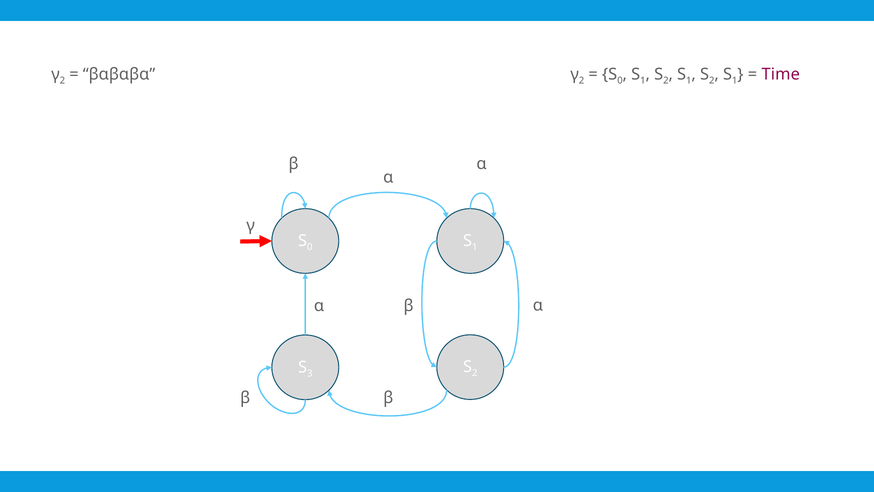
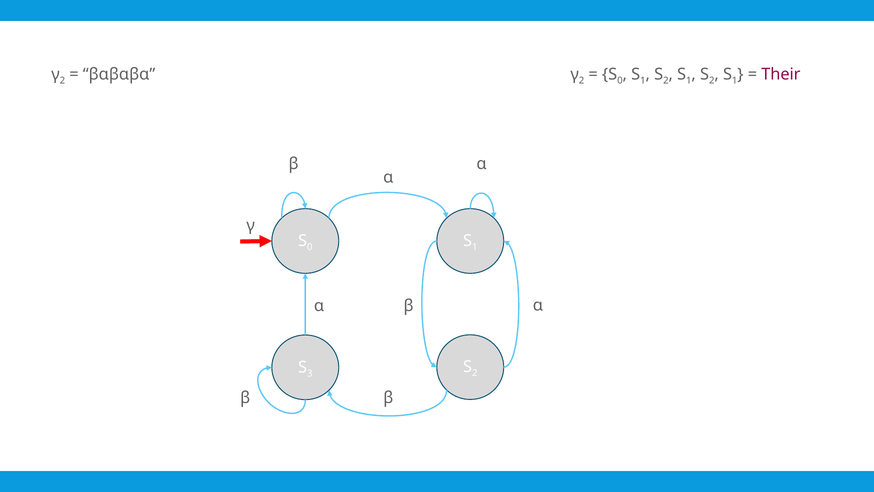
Time: Time -> Their
